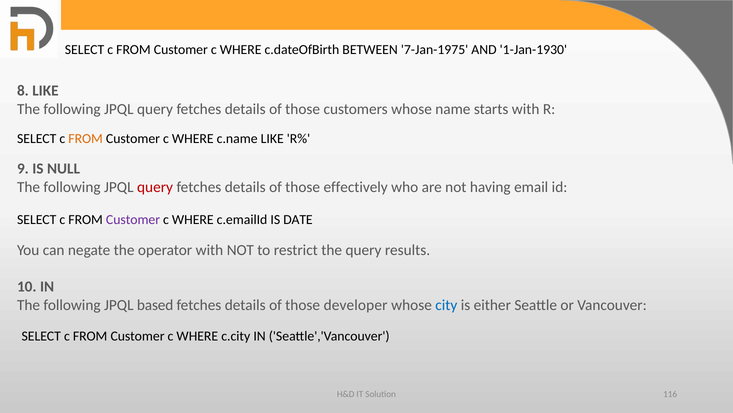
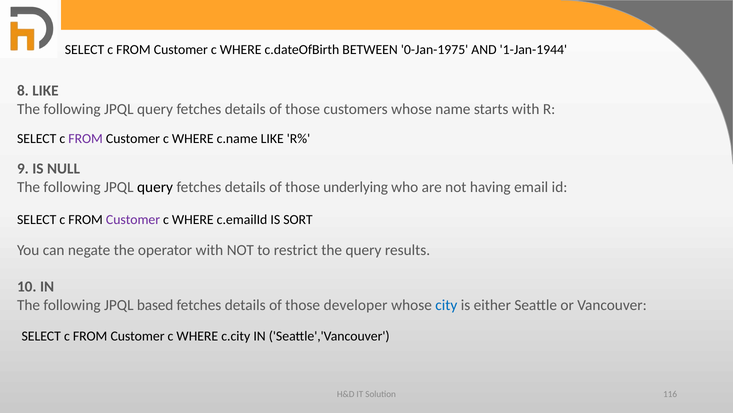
7-Jan-1975: 7-Jan-1975 -> 0-Jan-1975
1-Jan-1930: 1-Jan-1930 -> 1-Jan-1944
FROM at (86, 139) colour: orange -> purple
query at (155, 187) colour: red -> black
effectively: effectively -> underlying
DATE: DATE -> SORT
